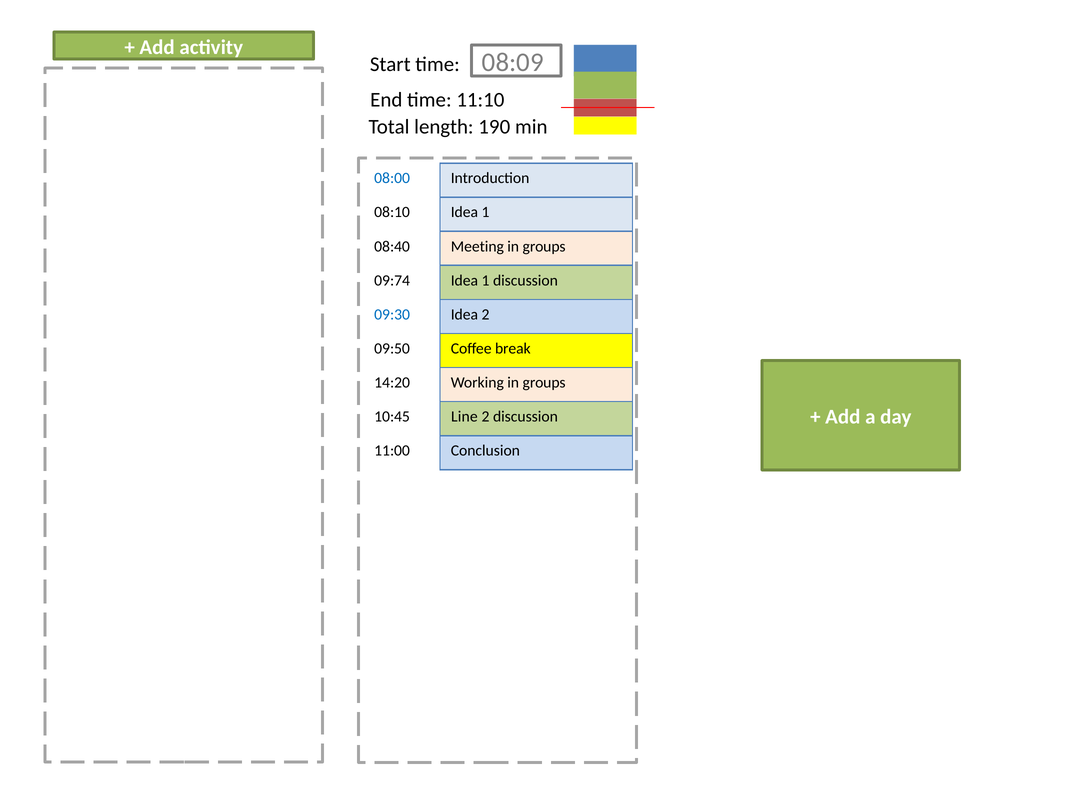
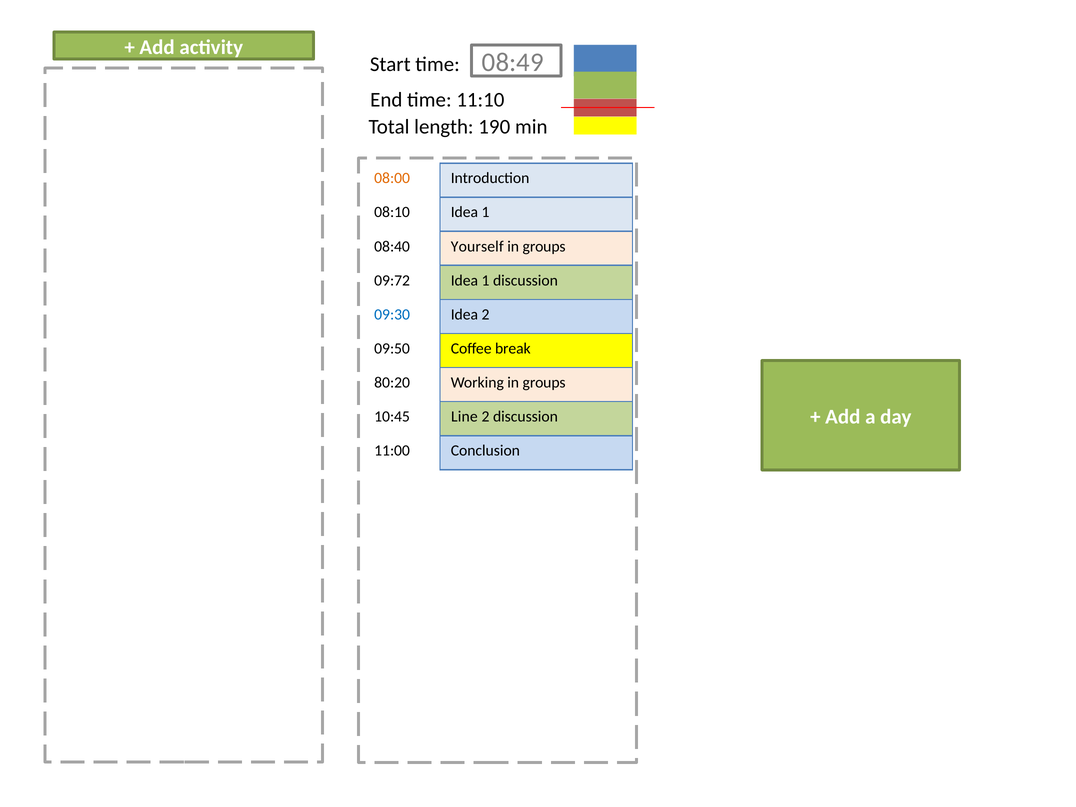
08:09: 08:09 -> 08:49
08:00 colour: blue -> orange
Meeting: Meeting -> Yourself
09:74: 09:74 -> 09:72
14:20: 14:20 -> 80:20
